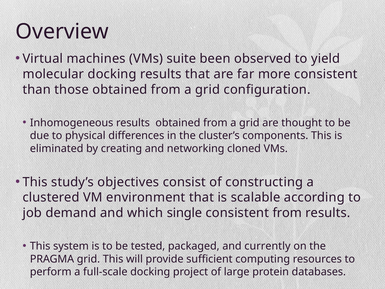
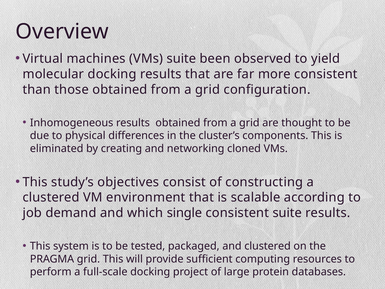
consistent from: from -> suite
and currently: currently -> clustered
